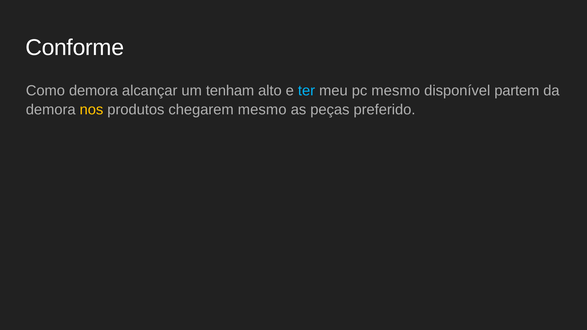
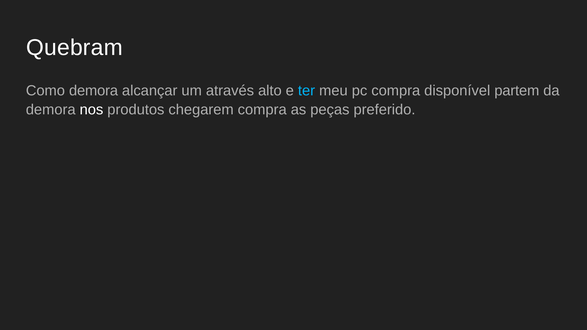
Conforme: Conforme -> Quebram
tenham: tenham -> através
pc mesmo: mesmo -> compra
nos colour: yellow -> white
chegarem mesmo: mesmo -> compra
